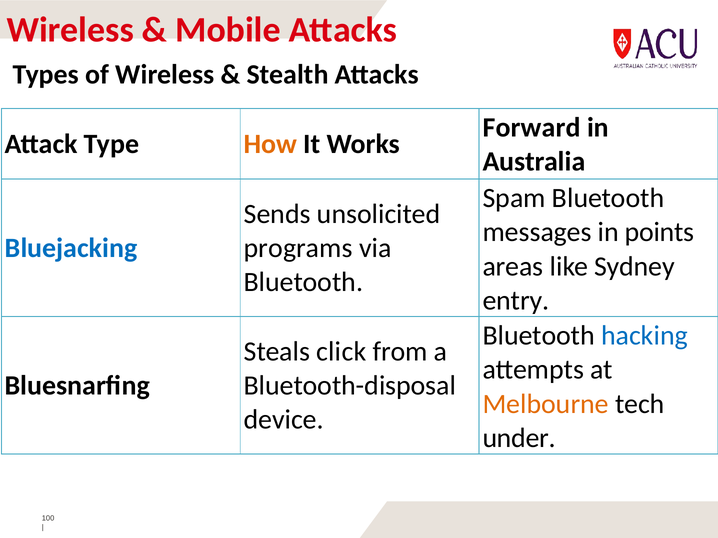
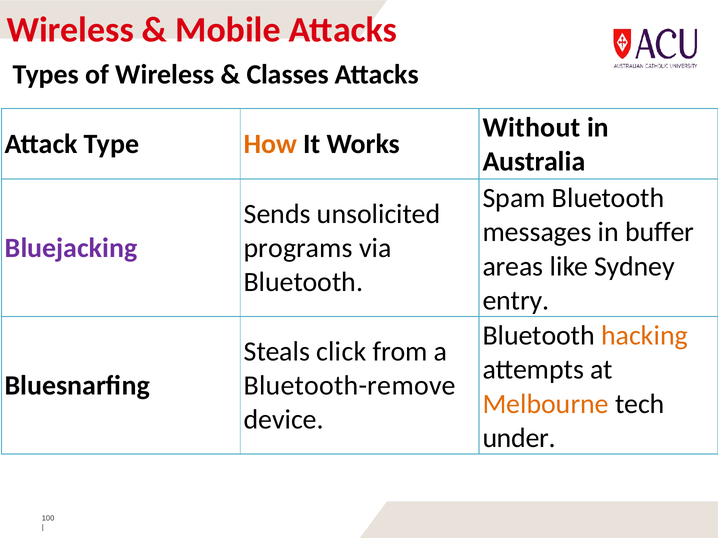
Stealth: Stealth -> Classes
Forward: Forward -> Without
points: points -> buffer
Bluejacking colour: blue -> purple
hacking colour: blue -> orange
Bluetooth-disposal: Bluetooth-disposal -> Bluetooth-remove
